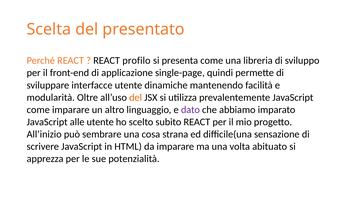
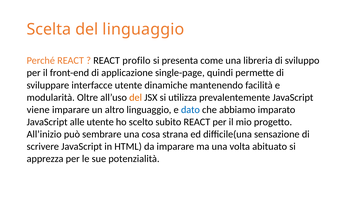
del presentato: presentato -> linguaggio
come at (38, 110): come -> viene
dato colour: purple -> blue
